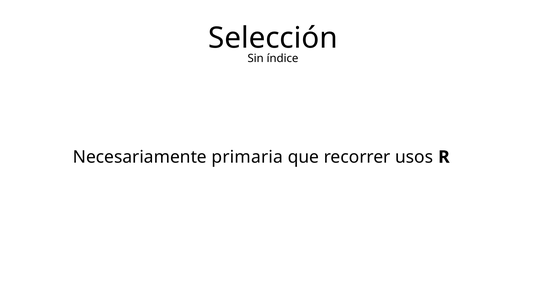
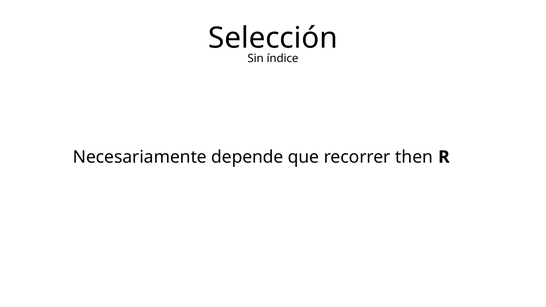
primaria: primaria -> depende
usos: usos -> then
